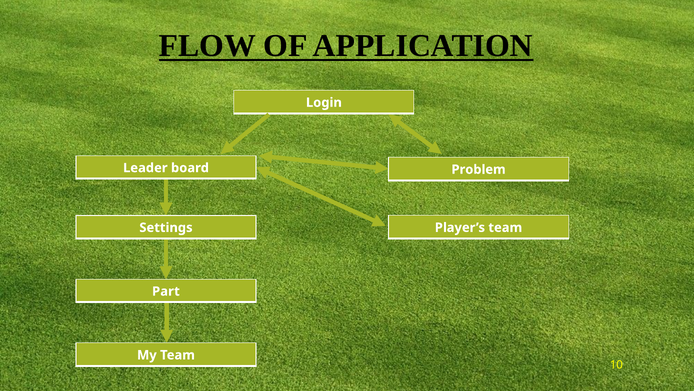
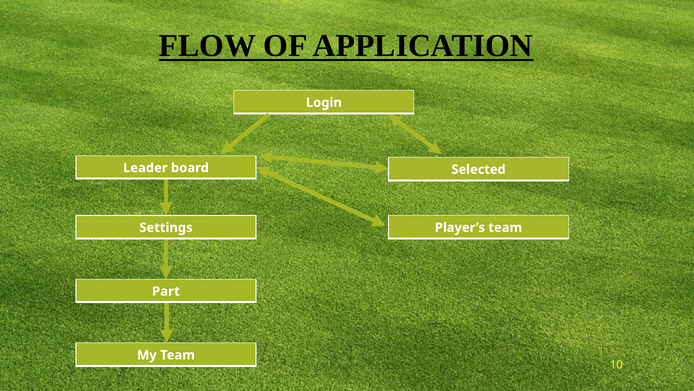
Problem: Problem -> Selected
